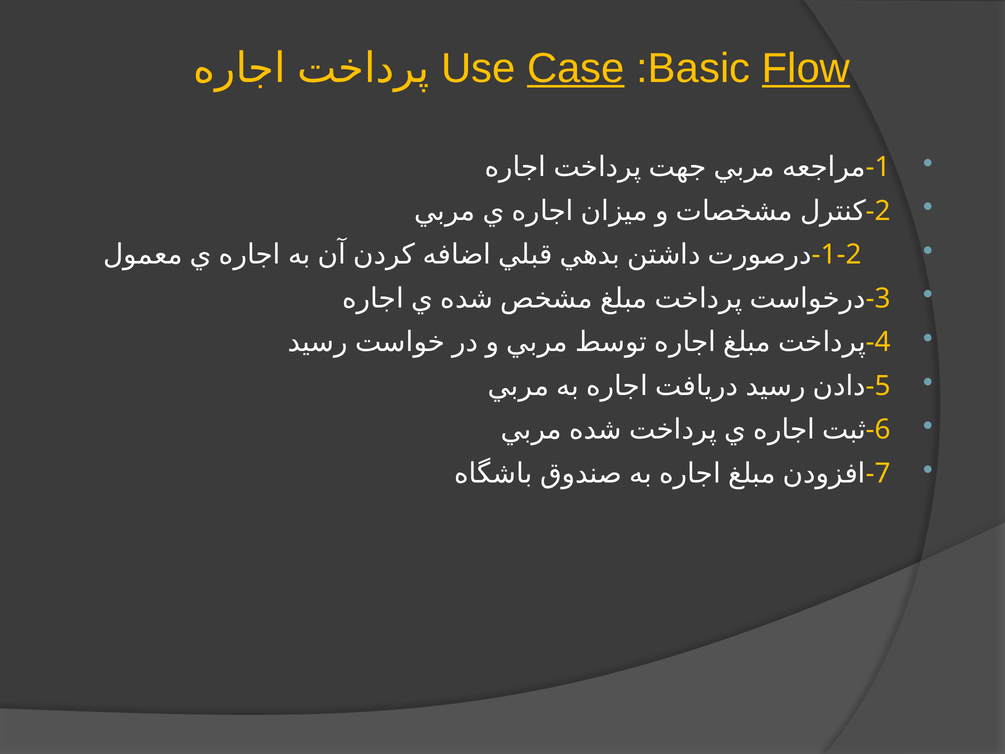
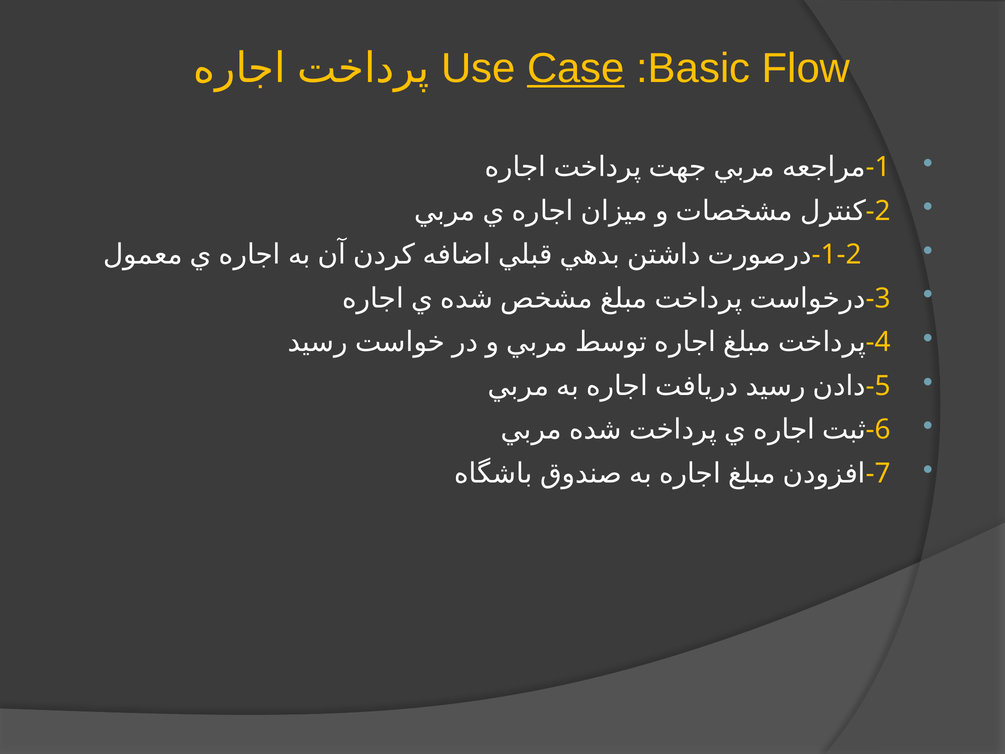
Flow underline: present -> none
